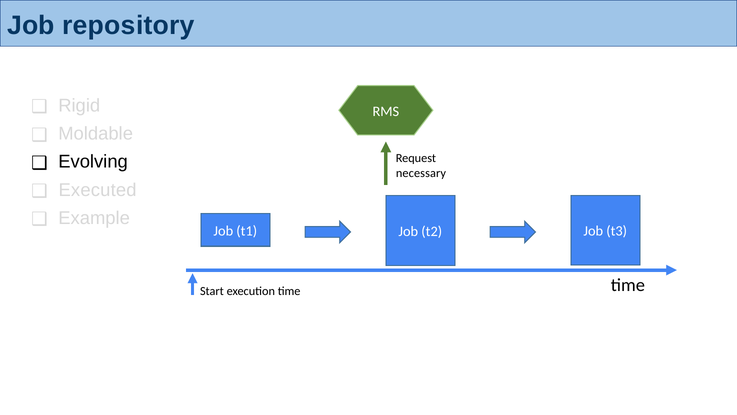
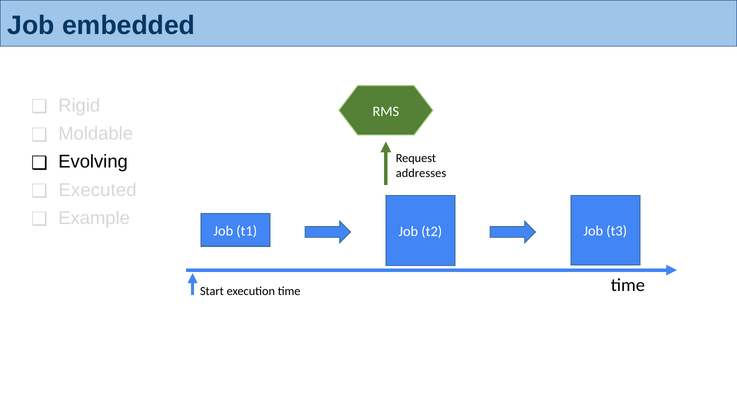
repository: repository -> embedded
necessary: necessary -> addresses
